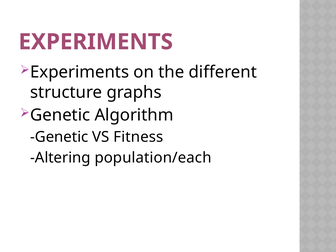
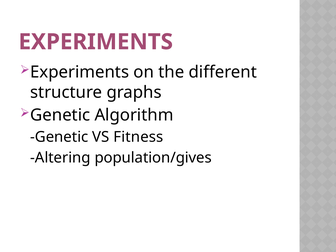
population/each: population/each -> population/gives
